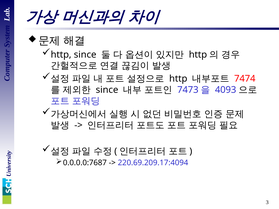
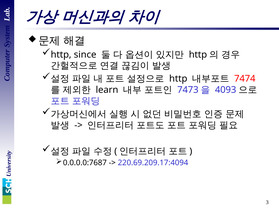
since at (107, 90): since -> learn
